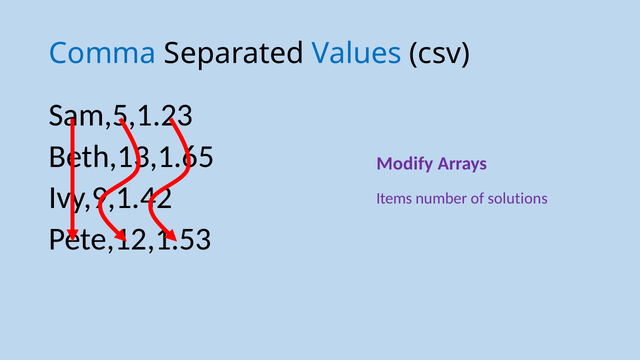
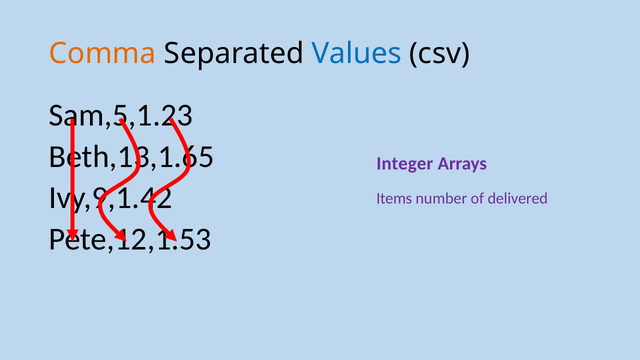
Comma colour: blue -> orange
Modify: Modify -> Integer
solutions: solutions -> delivered
